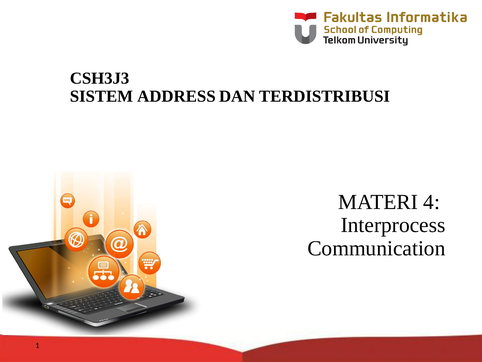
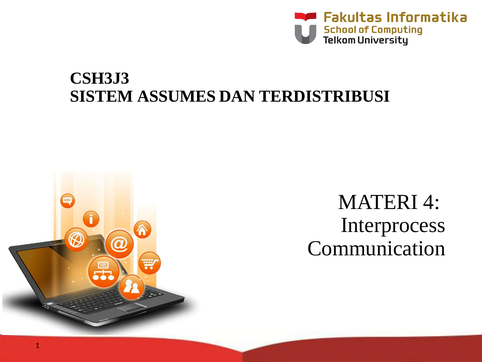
ADDRESS: ADDRESS -> ASSUMES
